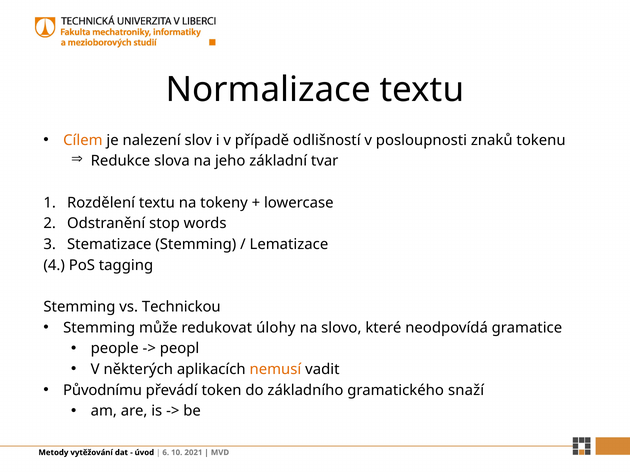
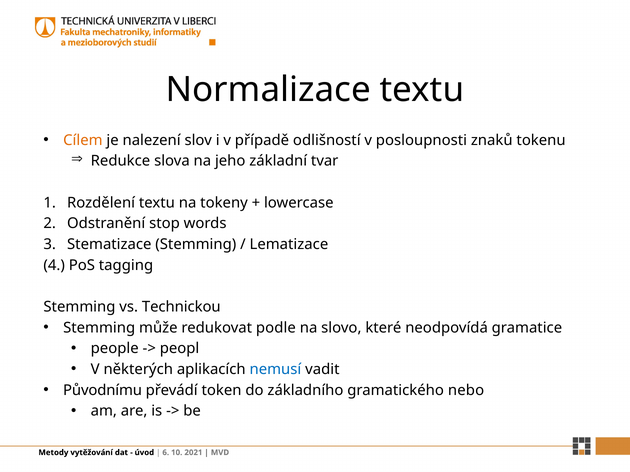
úlohy: úlohy -> podle
nemusí colour: orange -> blue
snaží: snaží -> nebo
